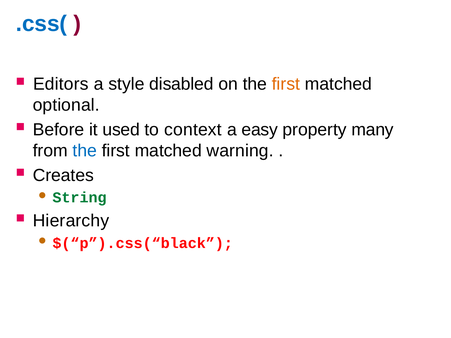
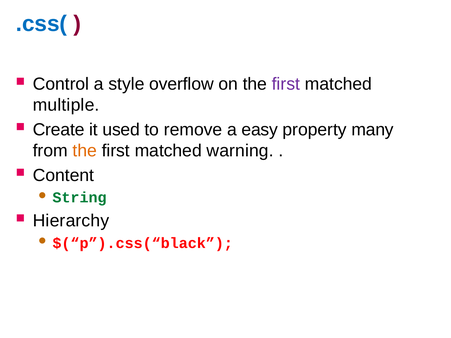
Editors: Editors -> Control
disabled: disabled -> overflow
first at (286, 84) colour: orange -> purple
optional: optional -> multiple
Before: Before -> Create
context: context -> remove
the at (85, 151) colour: blue -> orange
Creates: Creates -> Content
